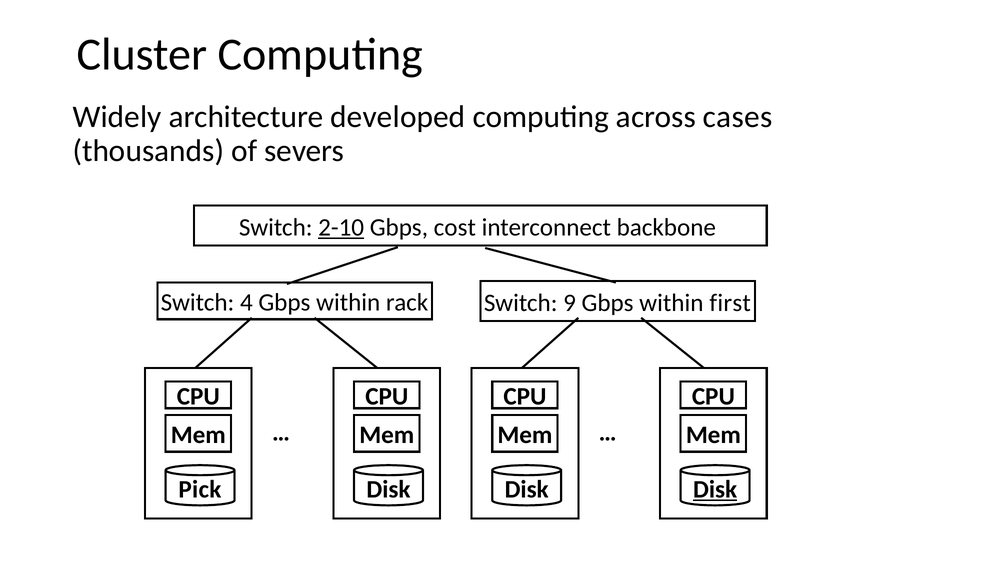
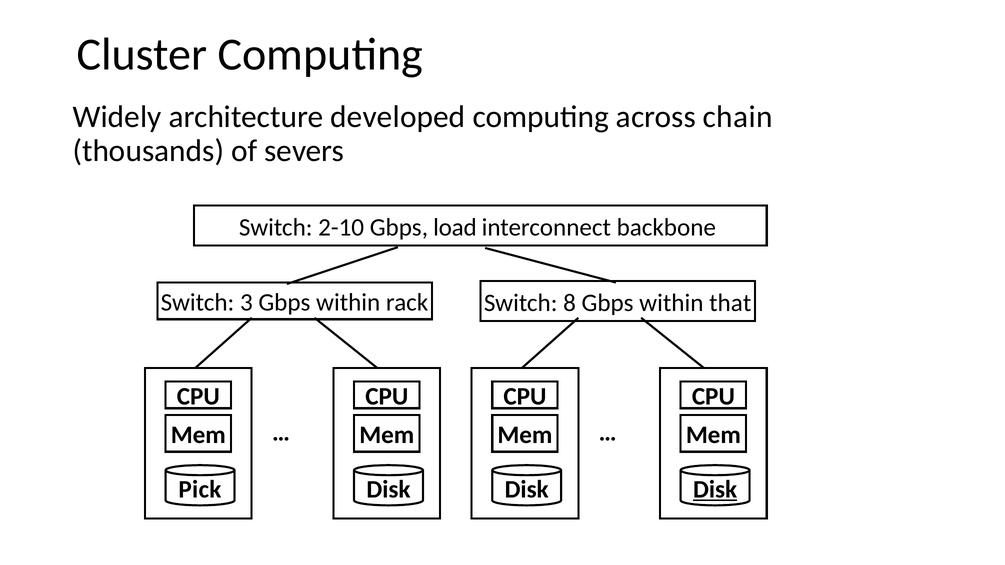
cases: cases -> chain
2-10 underline: present -> none
cost: cost -> load
4: 4 -> 3
9: 9 -> 8
first: first -> that
